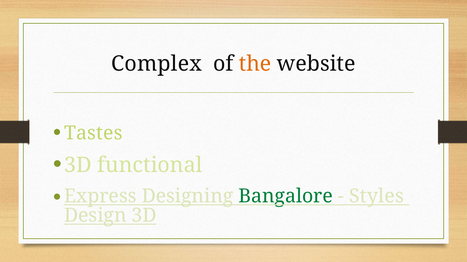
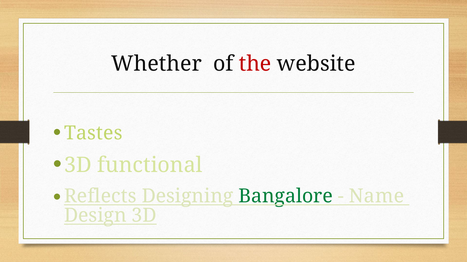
Complex: Complex -> Whether
the colour: orange -> red
Express: Express -> Reflects
Styles: Styles -> Name
